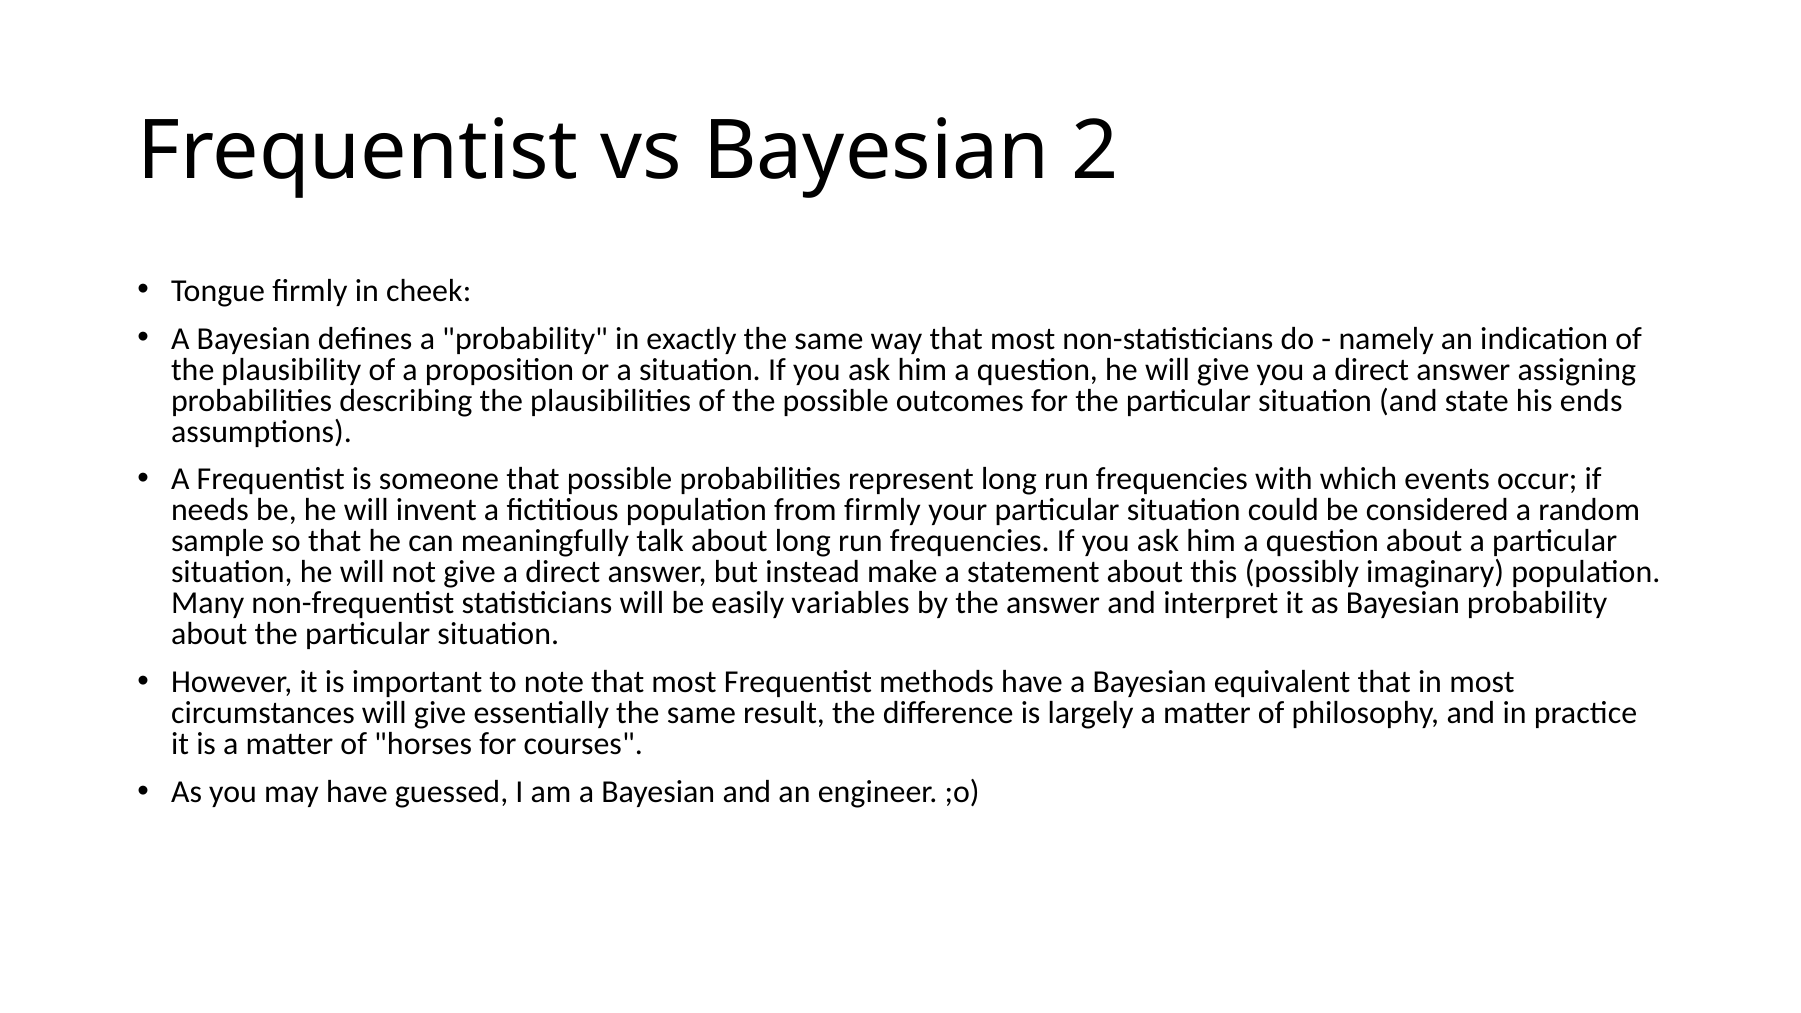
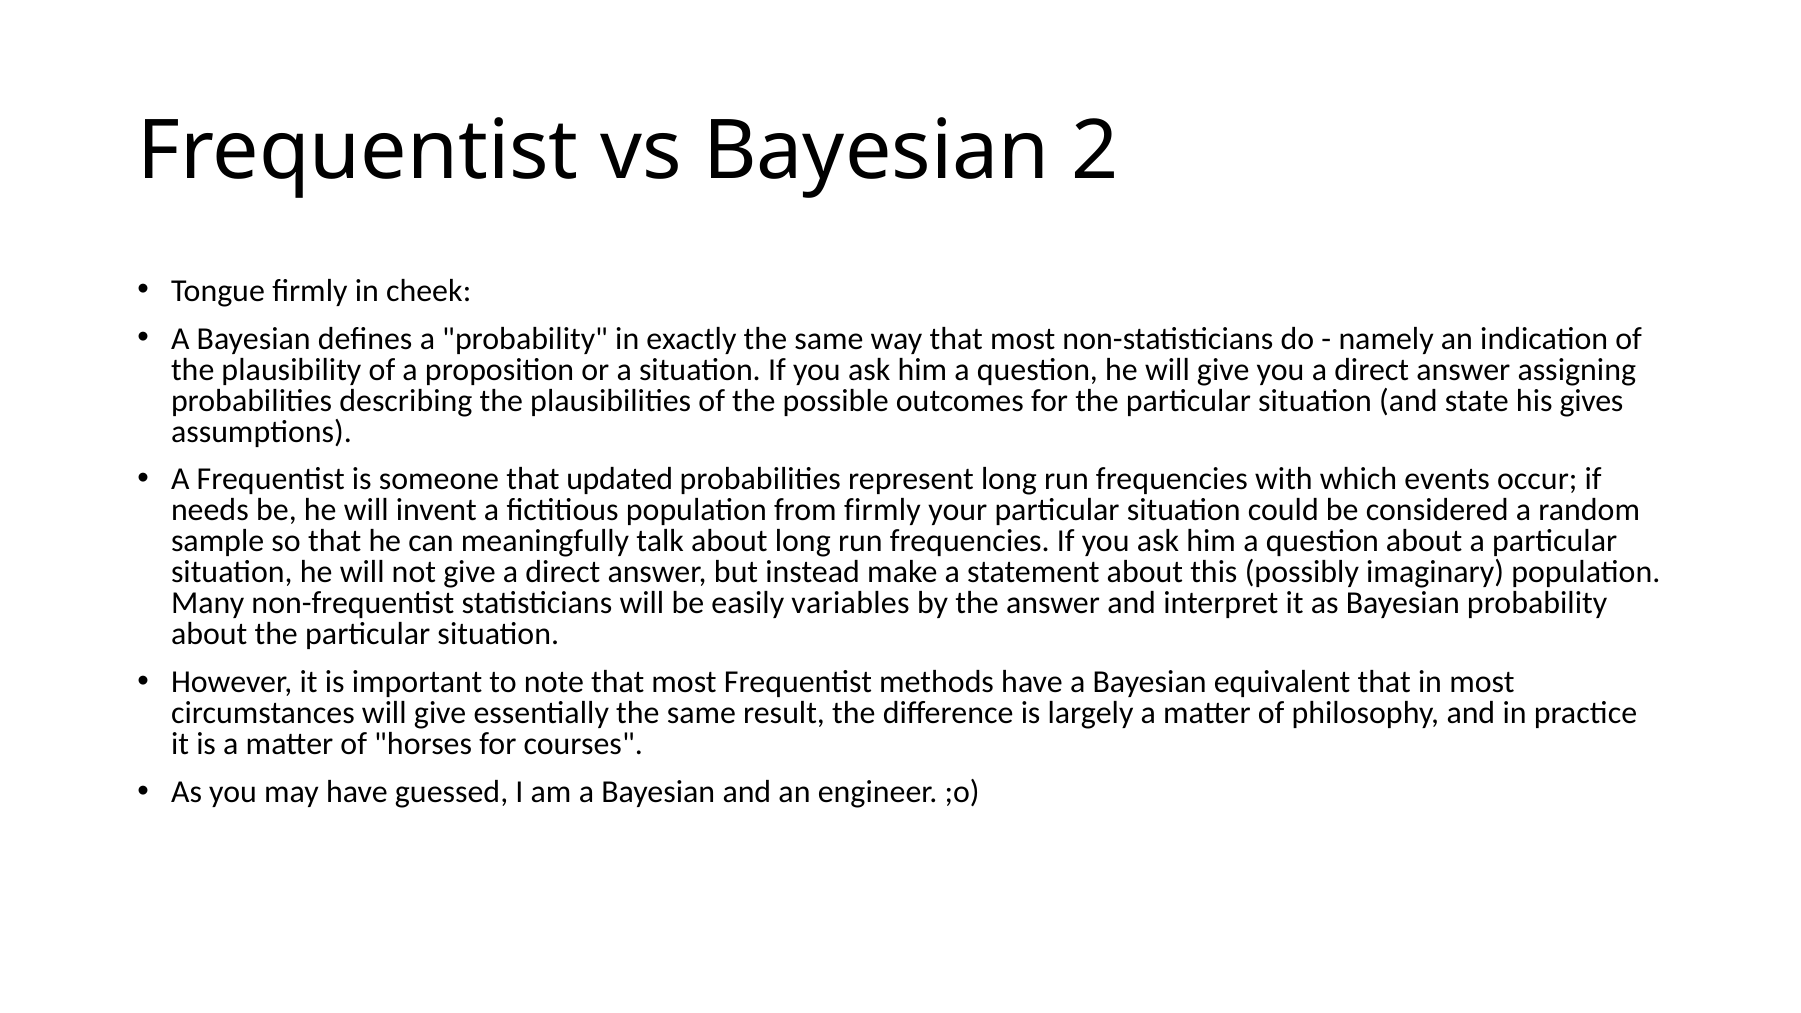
ends: ends -> gives
that possible: possible -> updated
